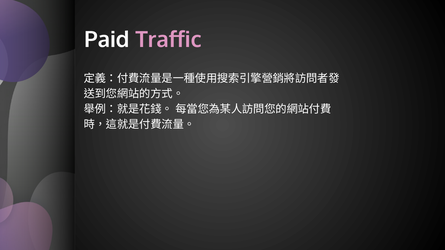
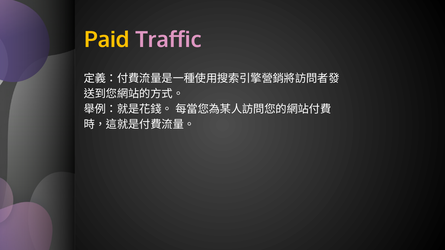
Paid colour: white -> yellow
